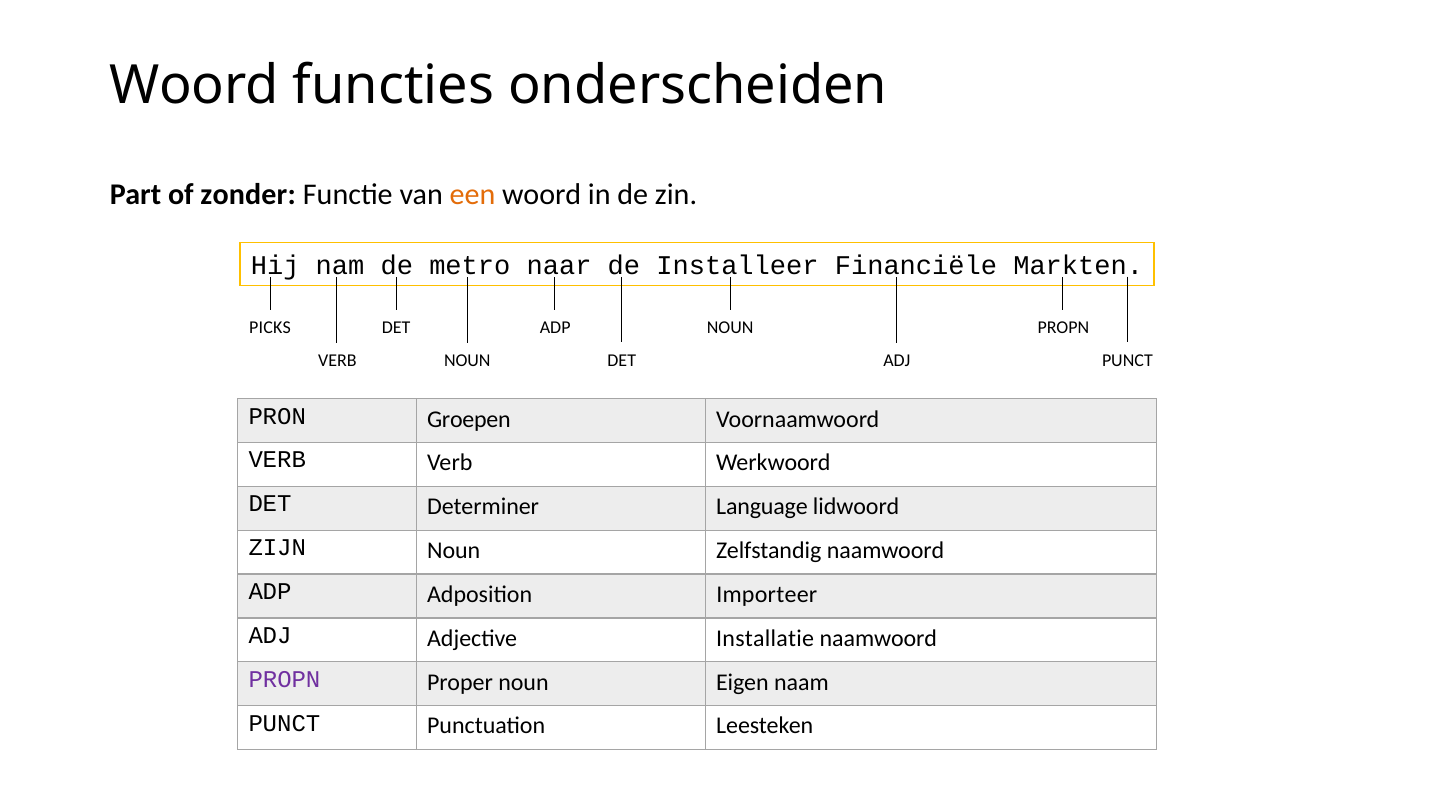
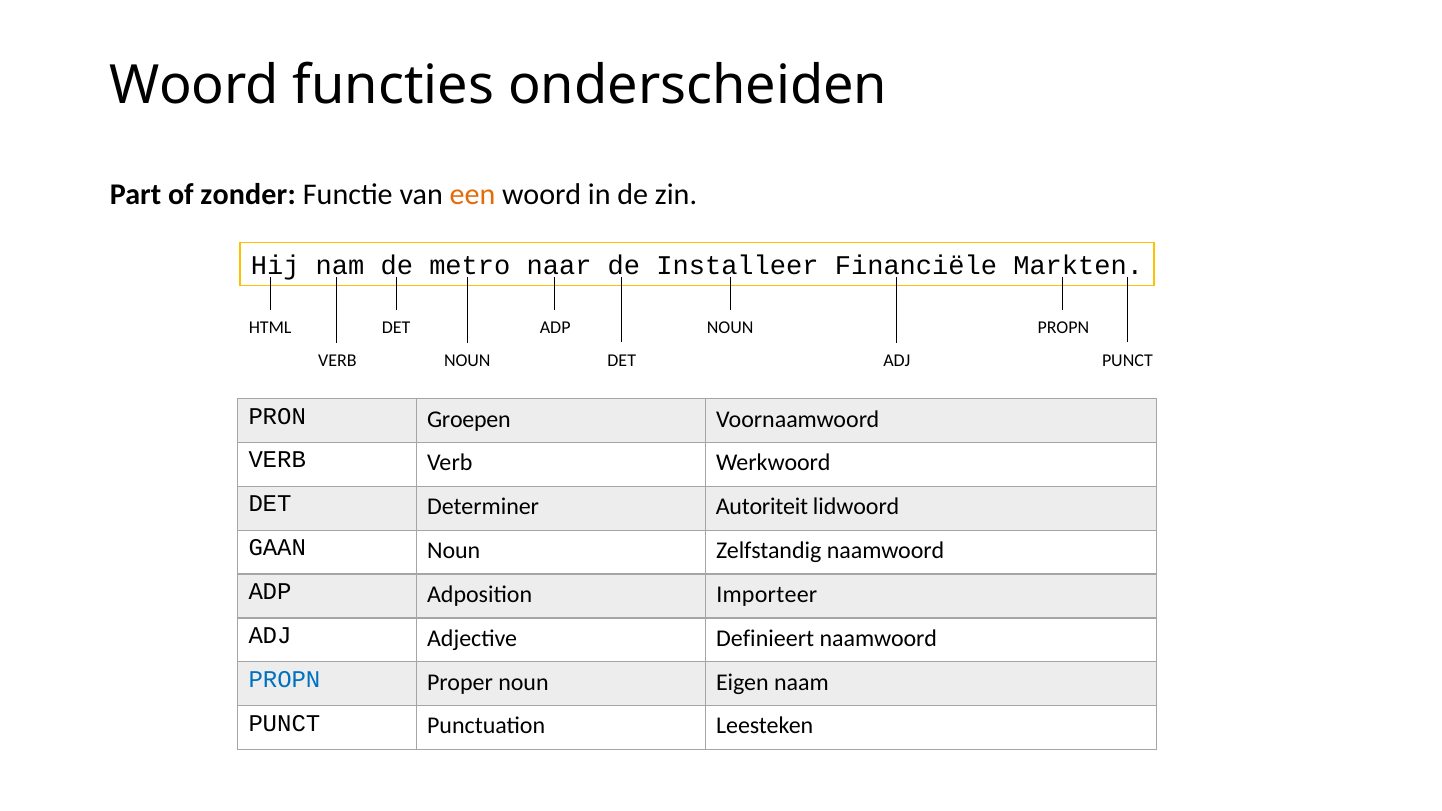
PICKS: PICKS -> HTML
Language: Language -> Autoriteit
ZIJN: ZIJN -> GAAN
Installatie: Installatie -> Definieert
PROPN at (284, 679) colour: purple -> blue
